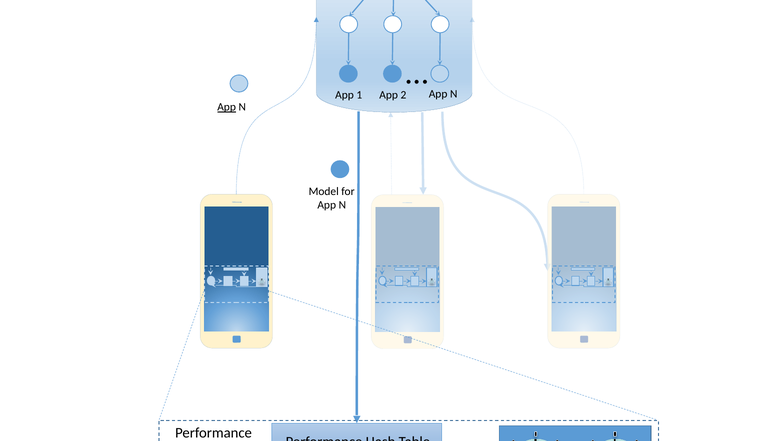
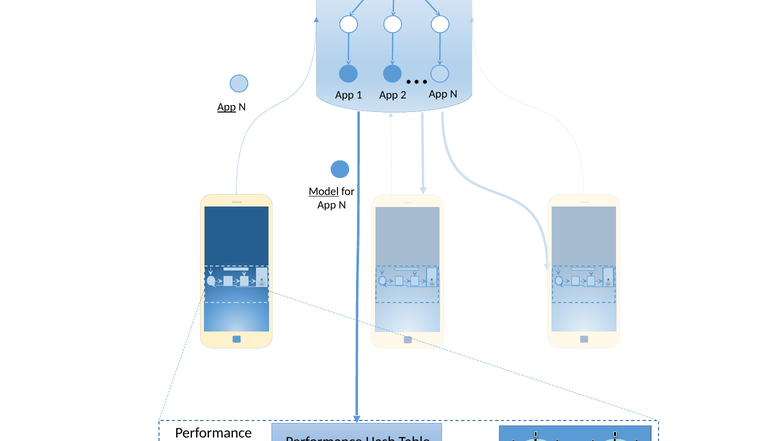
Model underline: none -> present
